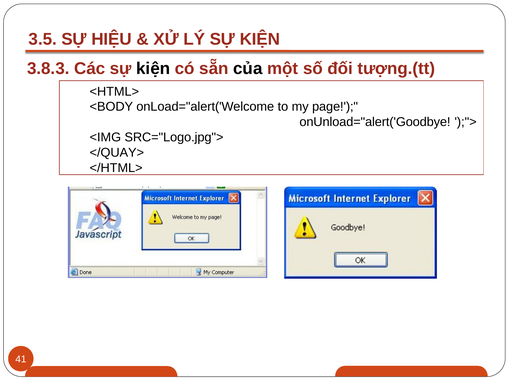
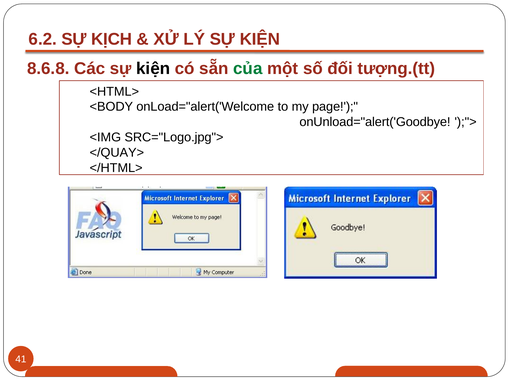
3.5: 3.5 -> 6.2
HIỆU: HIỆU -> KỊCH
3.8.3: 3.8.3 -> 8.6.8
của colour: black -> green
